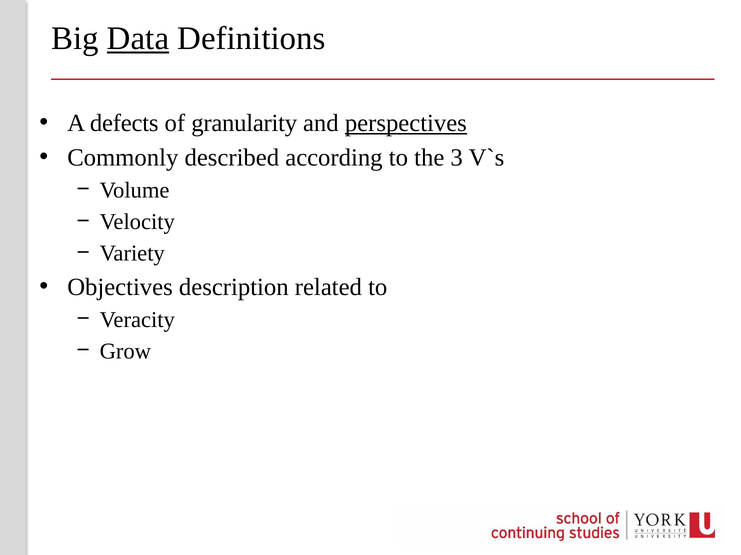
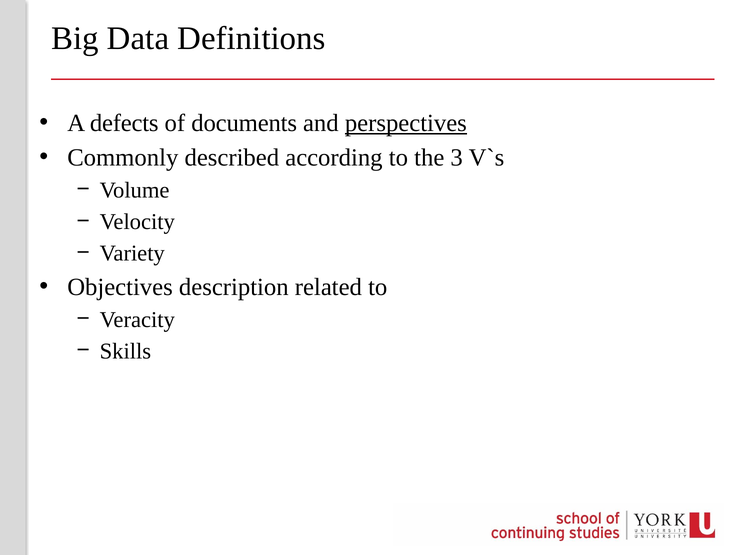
Data underline: present -> none
granularity: granularity -> documents
Grow: Grow -> Skills
